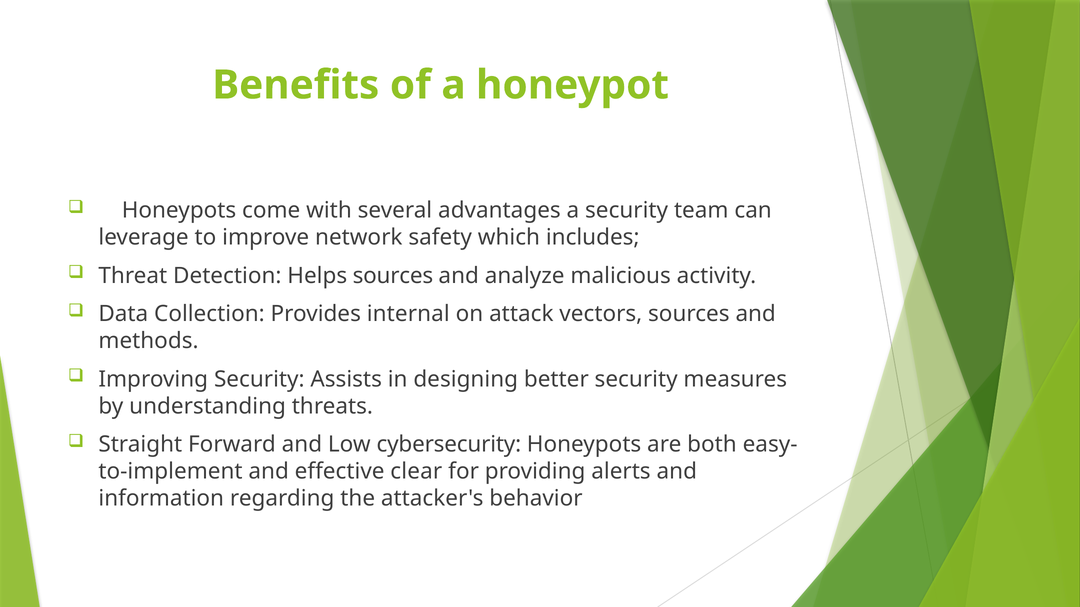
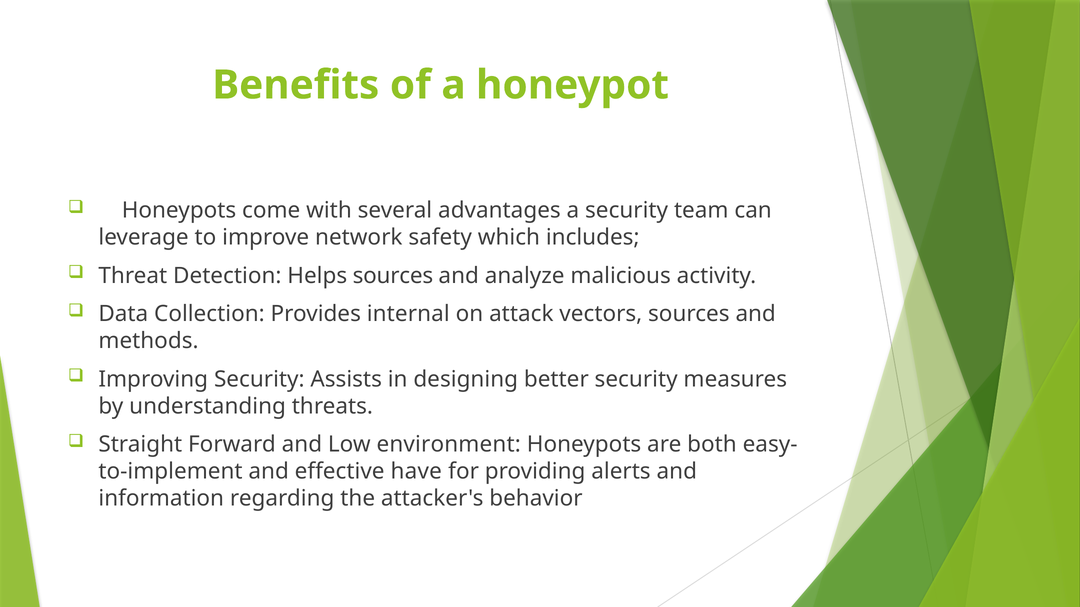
cybersecurity: cybersecurity -> environment
clear: clear -> have
